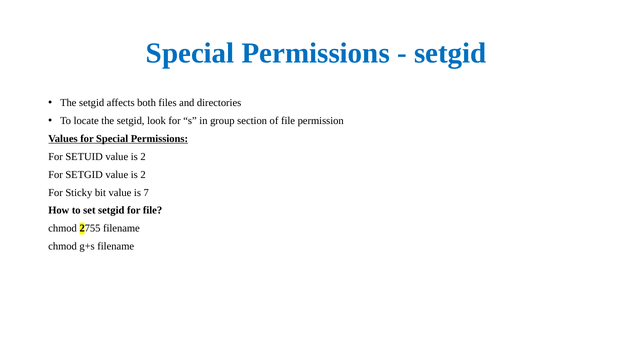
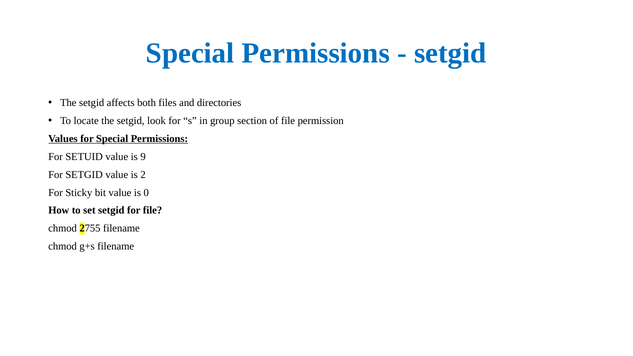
SETUID value is 2: 2 -> 9
7: 7 -> 0
